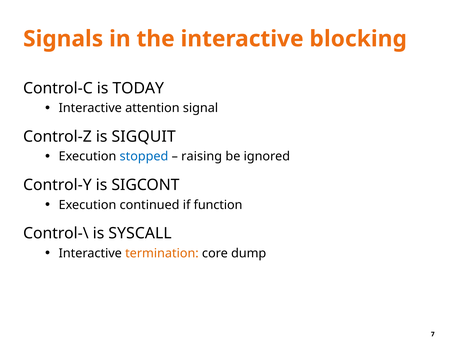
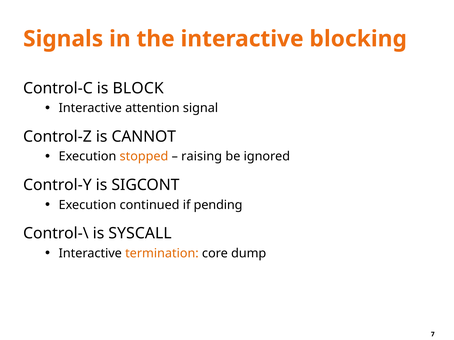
TODAY: TODAY -> BLOCK
SIGQUIT: SIGQUIT -> CANNOT
stopped colour: blue -> orange
function: function -> pending
